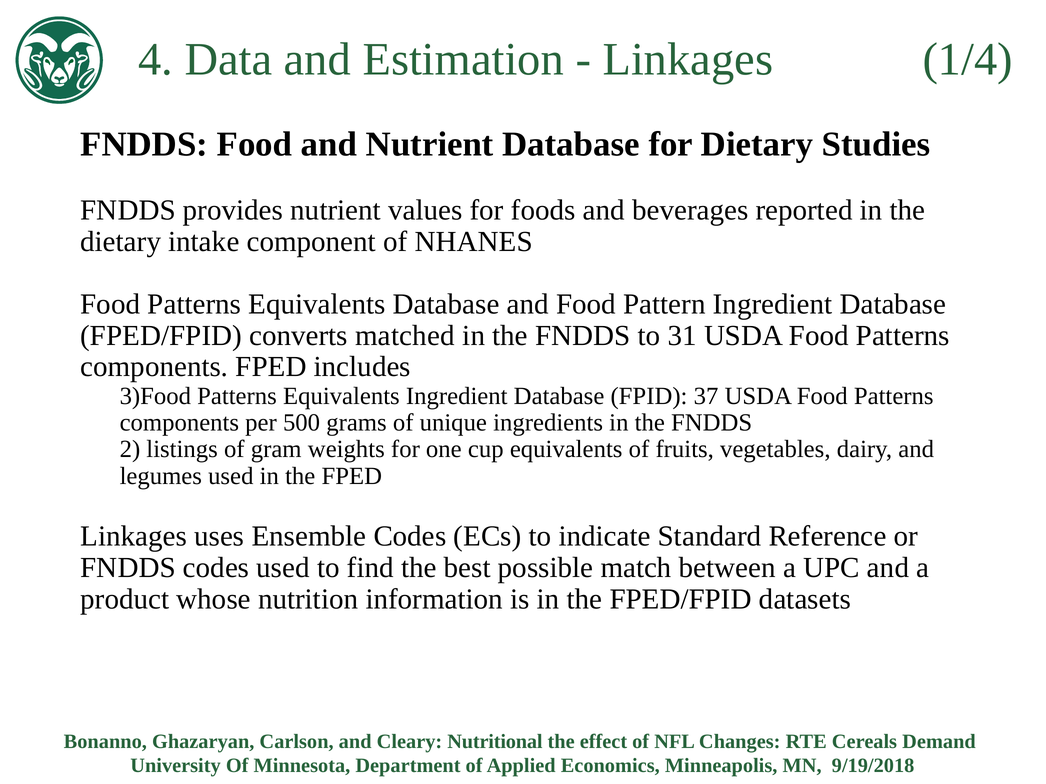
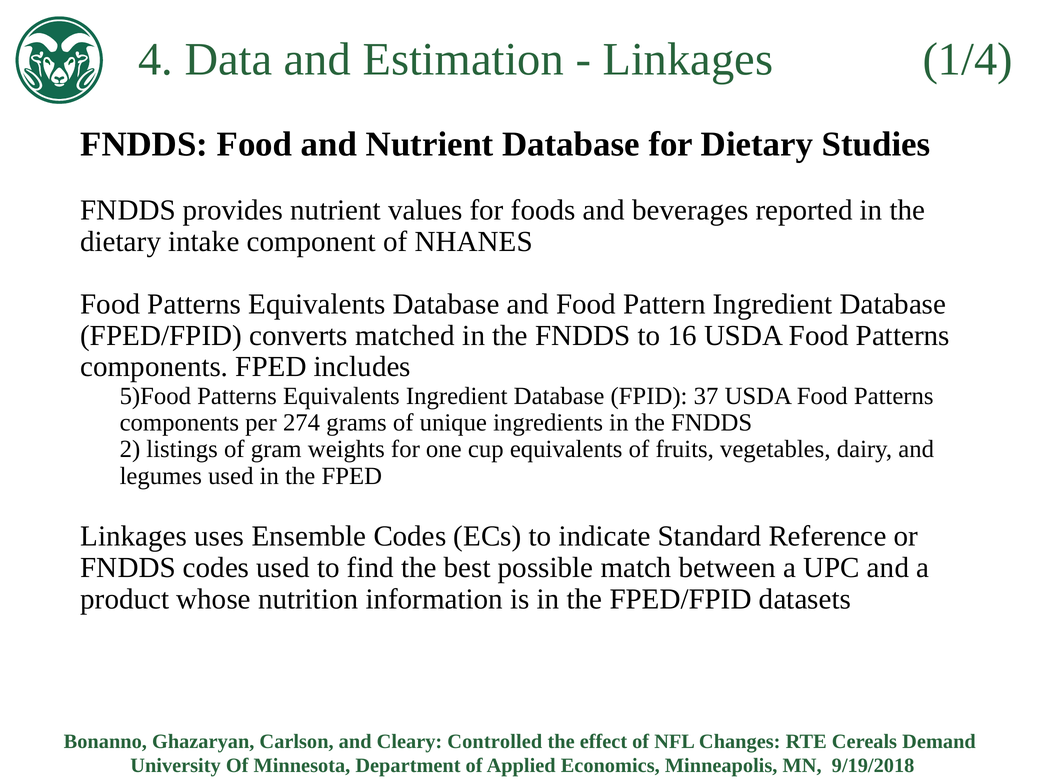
31: 31 -> 16
3)Food: 3)Food -> 5)Food
500: 500 -> 274
Nutritional: Nutritional -> Controlled
